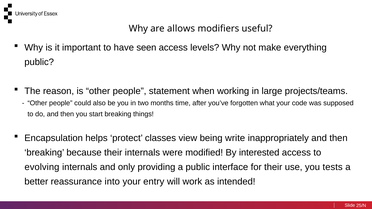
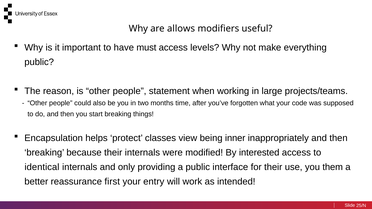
seen: seen -> must
write: write -> inner
evolving: evolving -> identical
tests: tests -> them
into: into -> first
